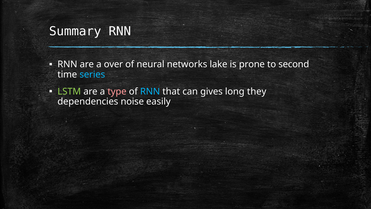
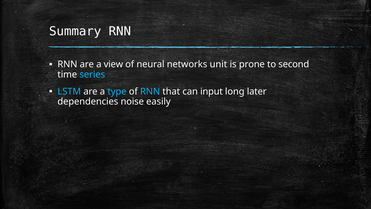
over: over -> view
lake: lake -> unit
LSTM colour: light green -> light blue
type colour: pink -> light blue
gives: gives -> input
they: they -> later
